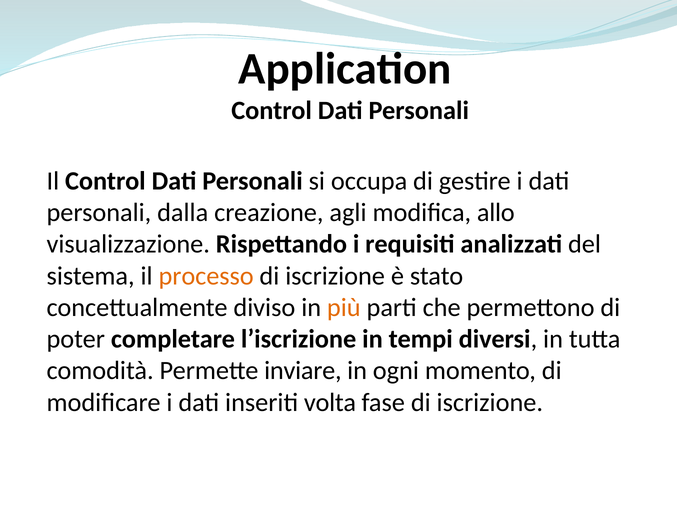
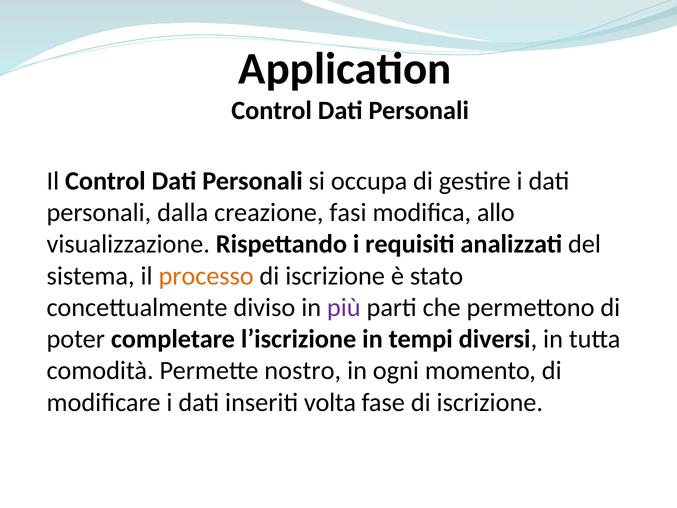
agli: agli -> fasi
più colour: orange -> purple
inviare: inviare -> nostro
